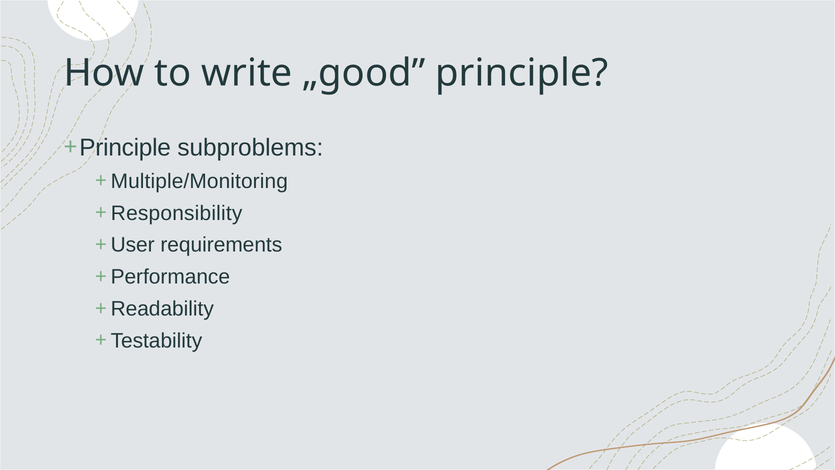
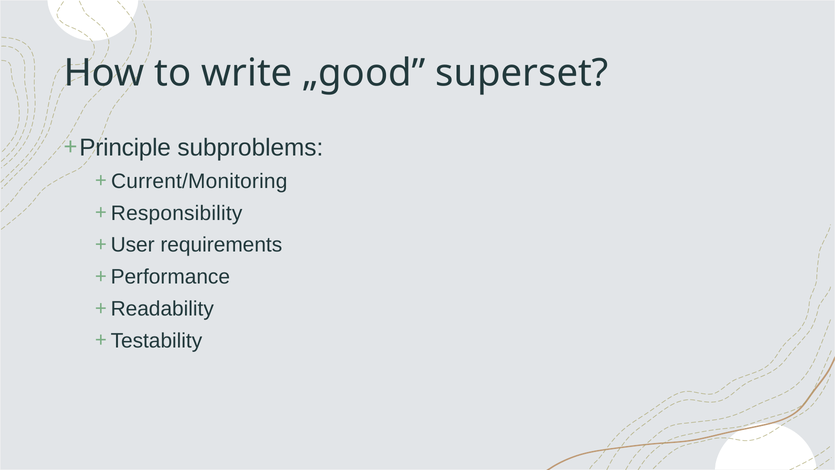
„good principle: principle -> superset
Multiple/Monitoring: Multiple/Monitoring -> Current/Monitoring
